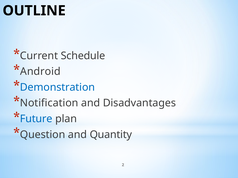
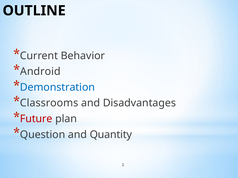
Schedule: Schedule -> Behavior
Notification: Notification -> Classrooms
Future colour: blue -> red
